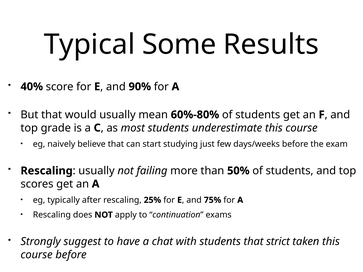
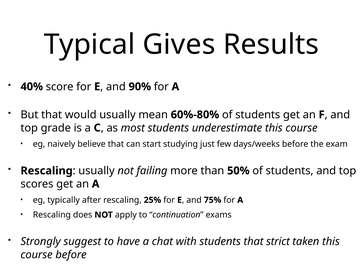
Some: Some -> Gives
